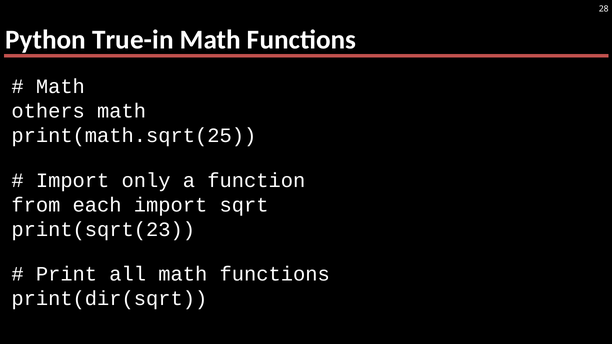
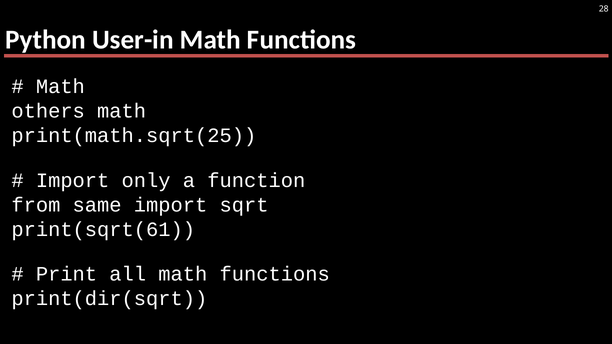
True-in: True-in -> User-in
each: each -> same
print(sqrt(23: print(sqrt(23 -> print(sqrt(61
